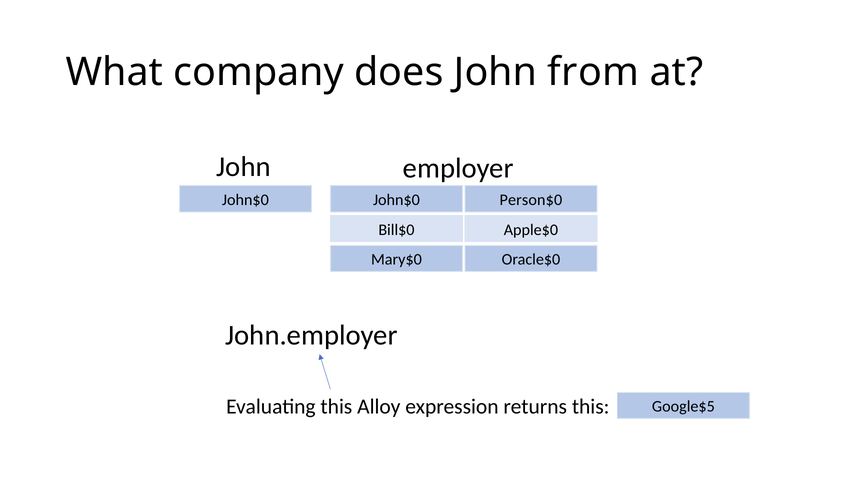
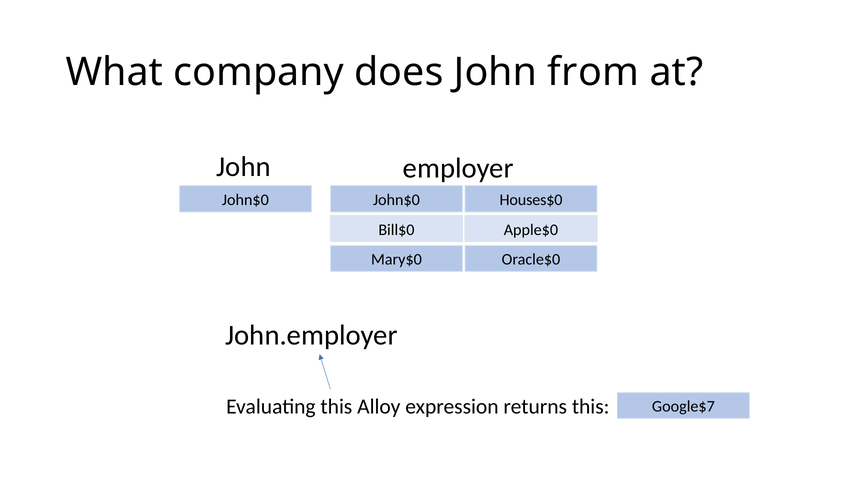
Person$0: Person$0 -> Houses$0
Google$5: Google$5 -> Google$7
